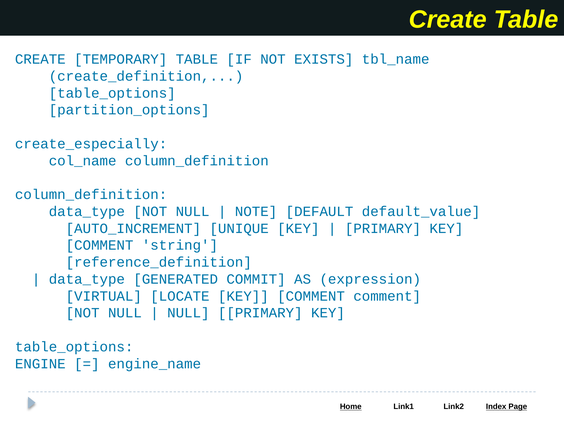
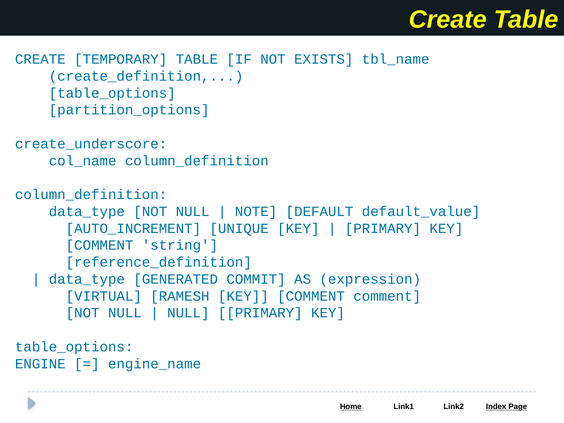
create_especially: create_especially -> create_underscore
LOCATE: LOCATE -> RAMESH
